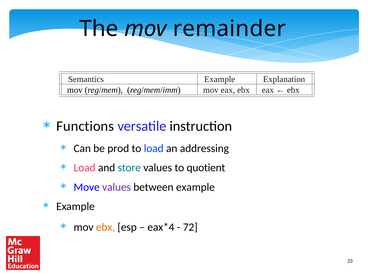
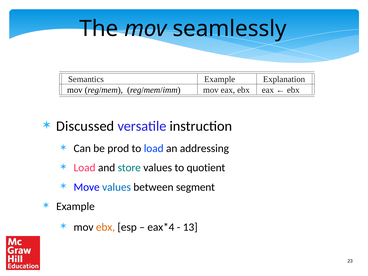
remainder: remainder -> seamlessly
Functions: Functions -> Discussed
values at (117, 187) colour: purple -> blue
between example: example -> segment
72: 72 -> 13
